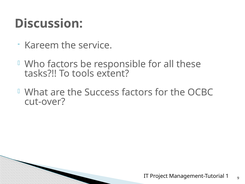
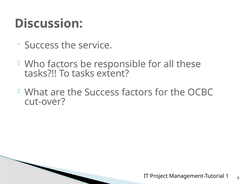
Kareem at (42, 45): Kareem -> Success
To tools: tools -> tasks
